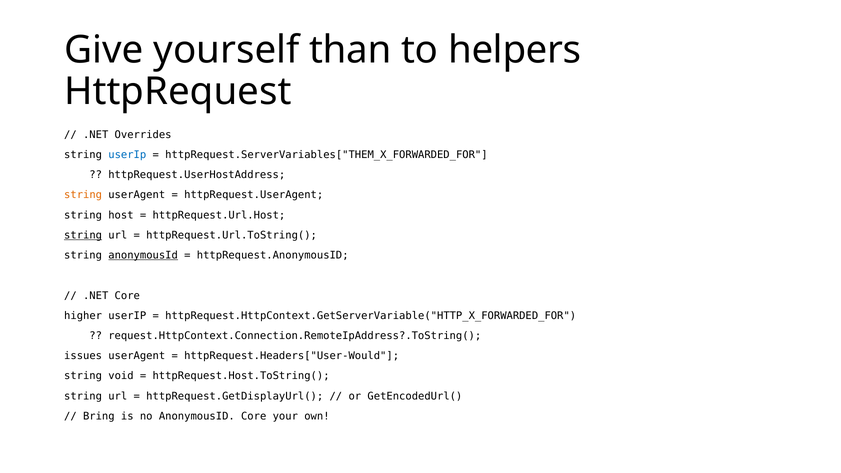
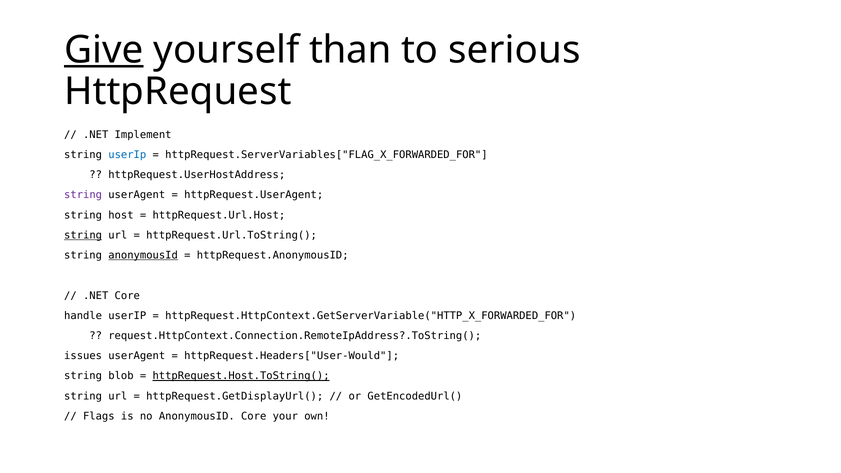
Give underline: none -> present
helpers: helpers -> serious
Overrides: Overrides -> Implement
httpRequest.ServerVariables["THEM_X_FORWARDED_FOR: httpRequest.ServerVariables["THEM_X_FORWARDED_FOR -> httpRequest.ServerVariables["FLAG_X_FORWARDED_FOR
string at (83, 195) colour: orange -> purple
higher: higher -> handle
void: void -> blob
httpRequest.Host.ToString( underline: none -> present
Bring: Bring -> Flags
